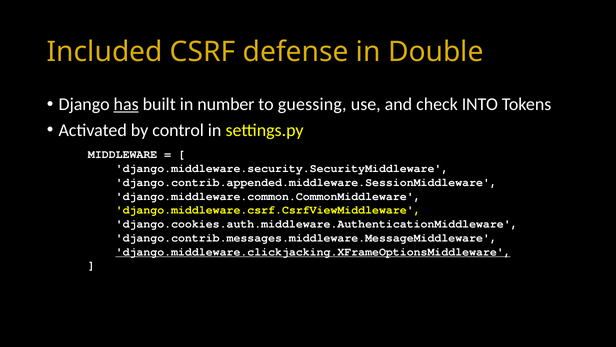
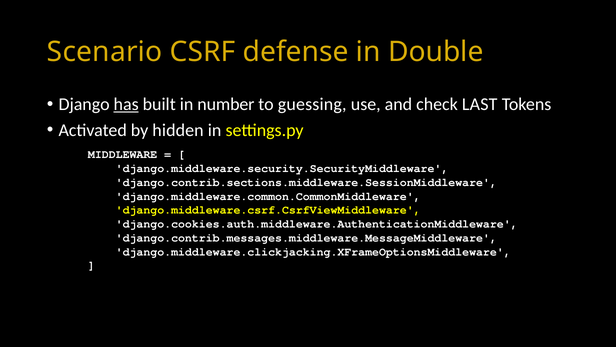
Included: Included -> Scenario
INTO: INTO -> LAST
control: control -> hidden
django.contrib.appended.middleware.SessionMiddleware: django.contrib.appended.middleware.SessionMiddleware -> django.contrib.sections.middleware.SessionMiddleware
django.middleware.clickjacking.XFrameOptionsMiddleware underline: present -> none
